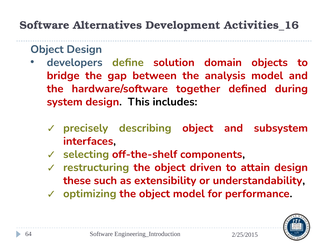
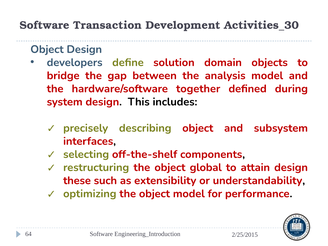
Alternatives: Alternatives -> Transaction
Activities_16: Activities_16 -> Activities_30
driven: driven -> global
